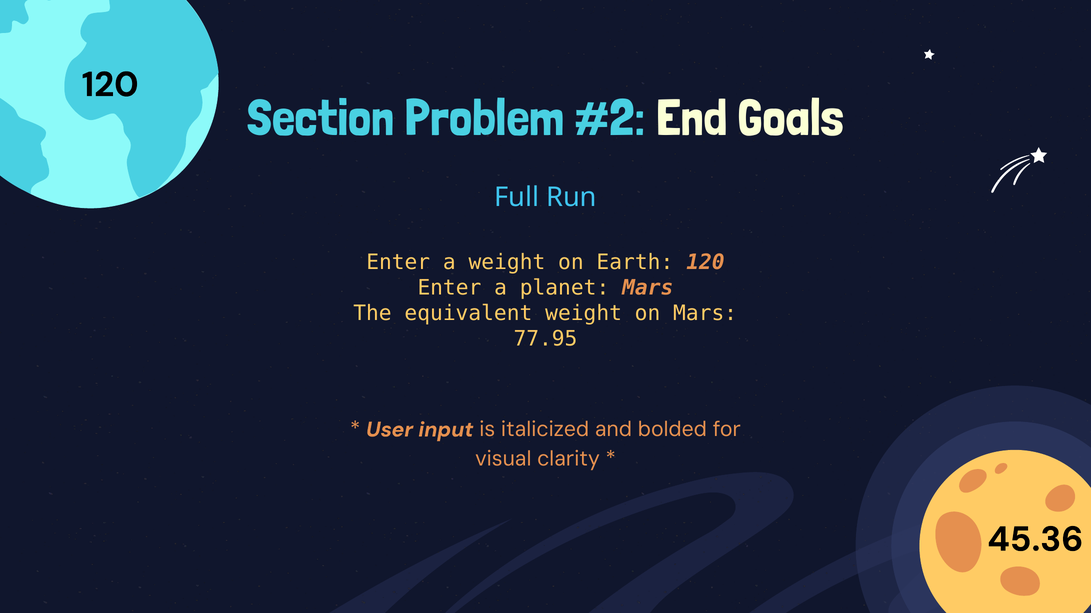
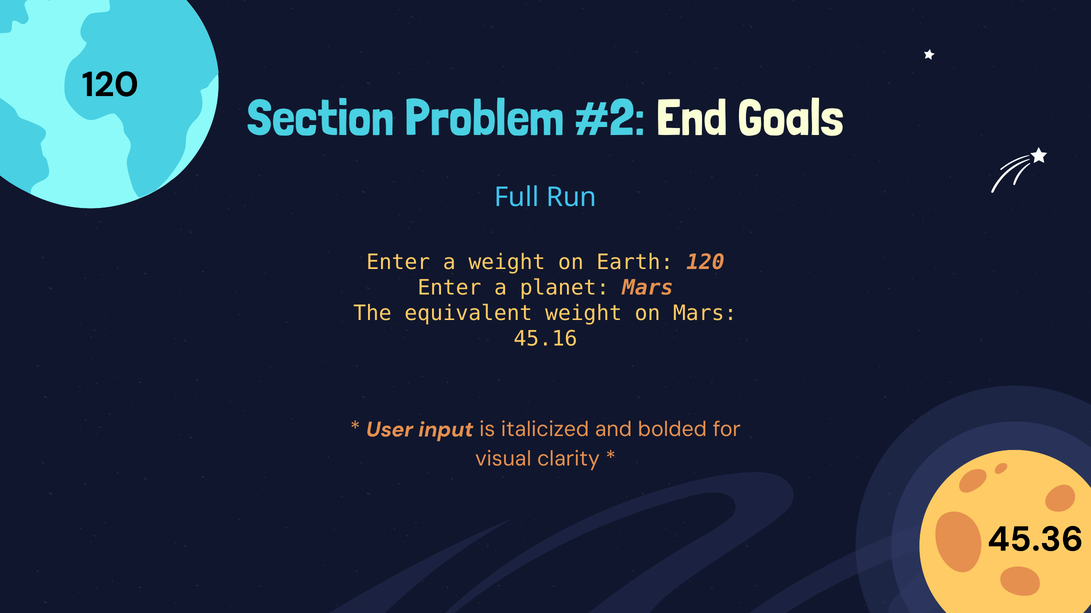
77.95: 77.95 -> 45.16
